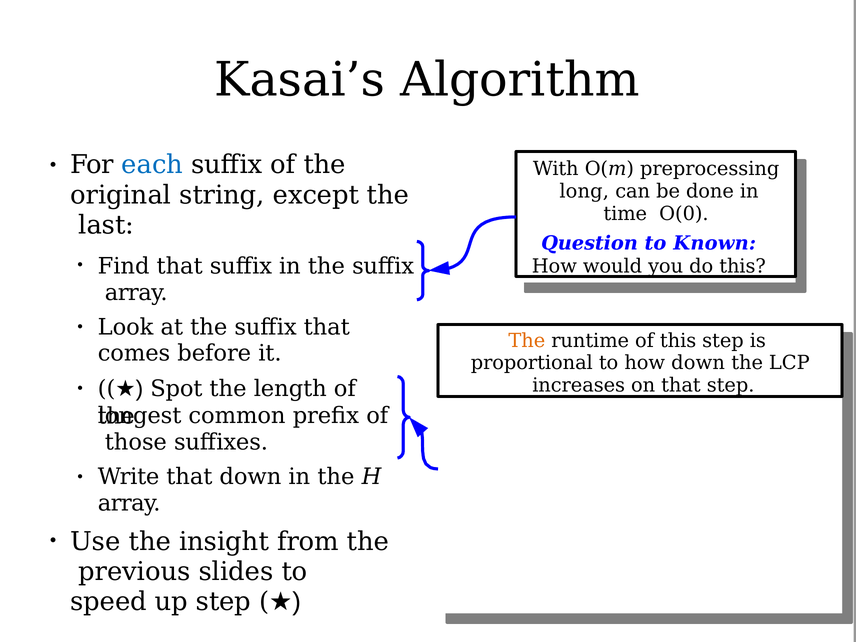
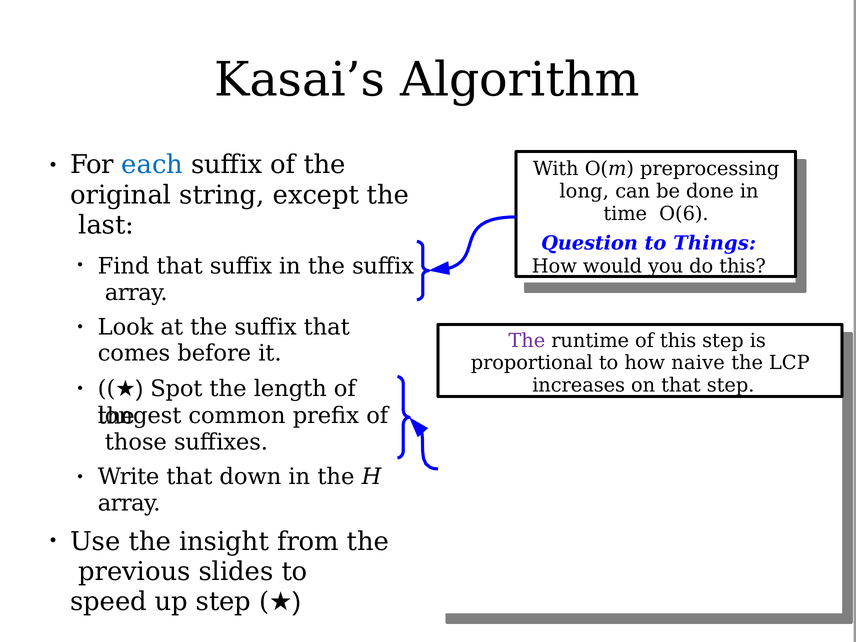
O(0: O(0 -> O(6
Known: Known -> Things
The at (527, 341) colour: orange -> purple
how down: down -> naive
